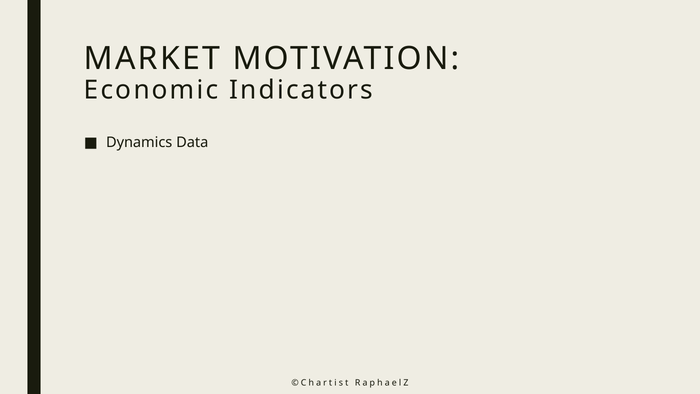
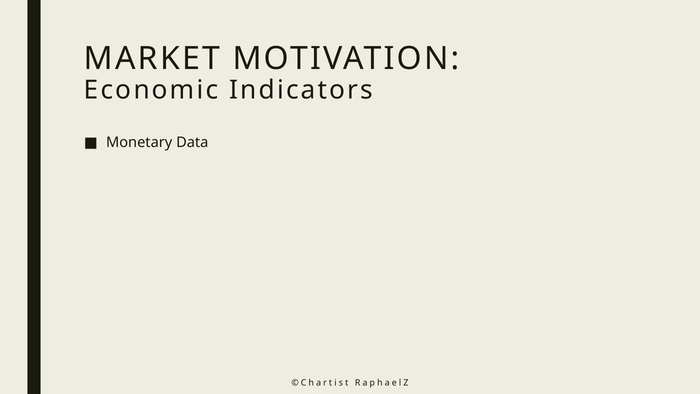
Dynamics: Dynamics -> Monetary
